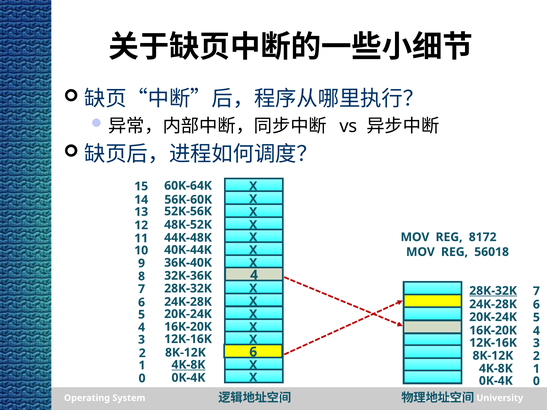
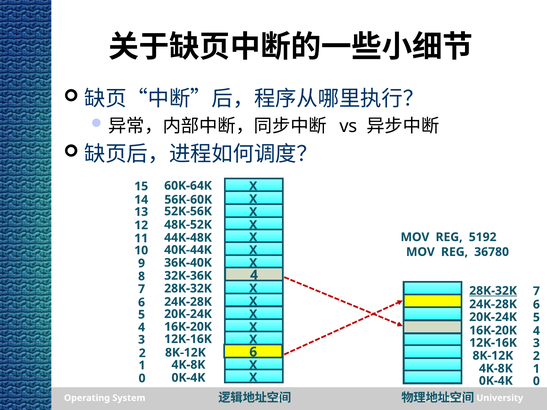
8172: 8172 -> 5192
56018: 56018 -> 36780
4K-8K at (188, 365) underline: present -> none
